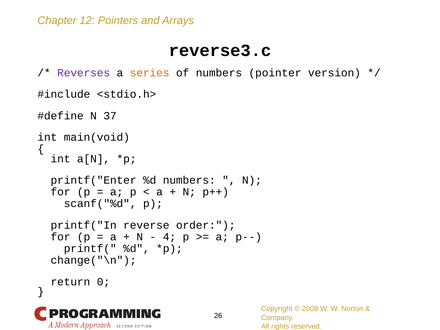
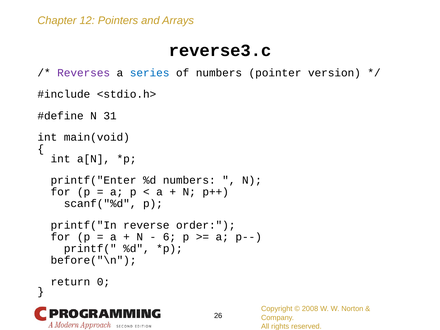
series colour: orange -> blue
37: 37 -> 31
4: 4 -> 6
change("\n: change("\n -> before("\n
